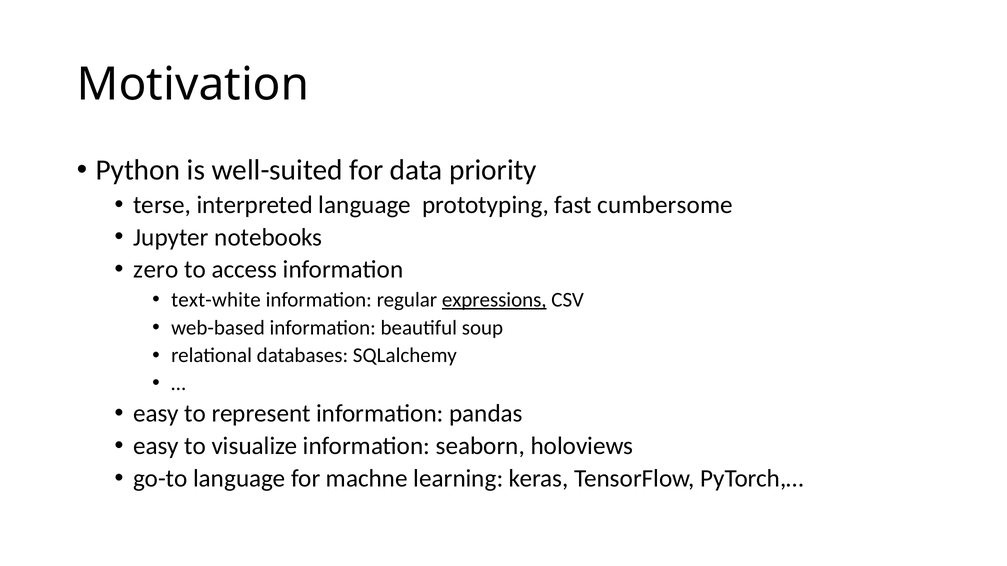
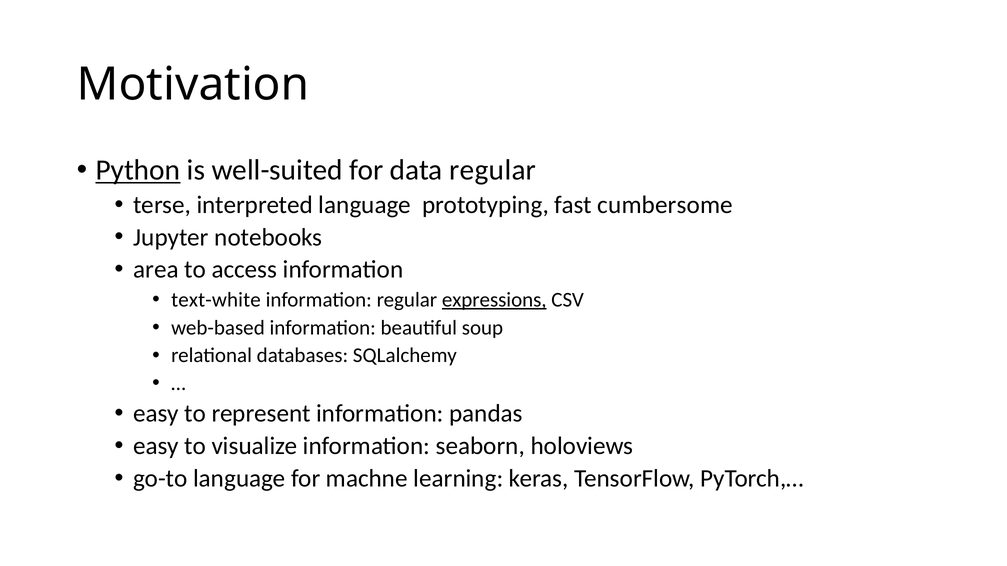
Python underline: none -> present
data priority: priority -> regular
zero: zero -> area
